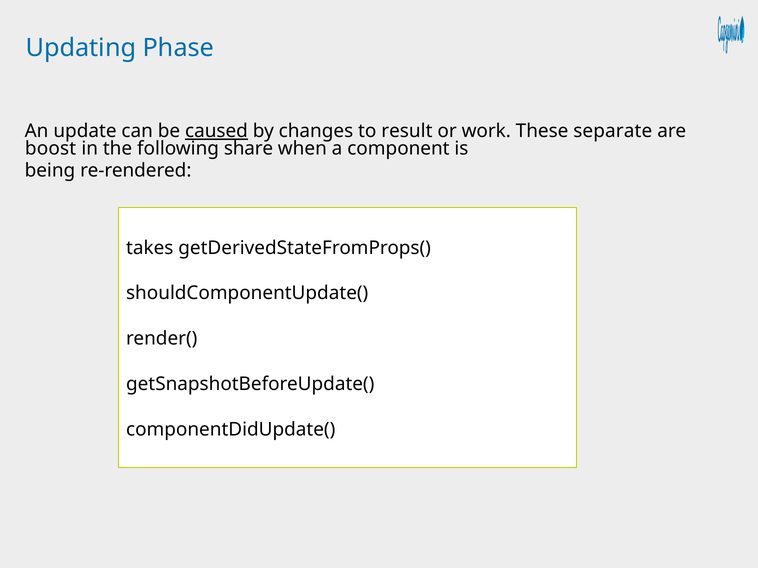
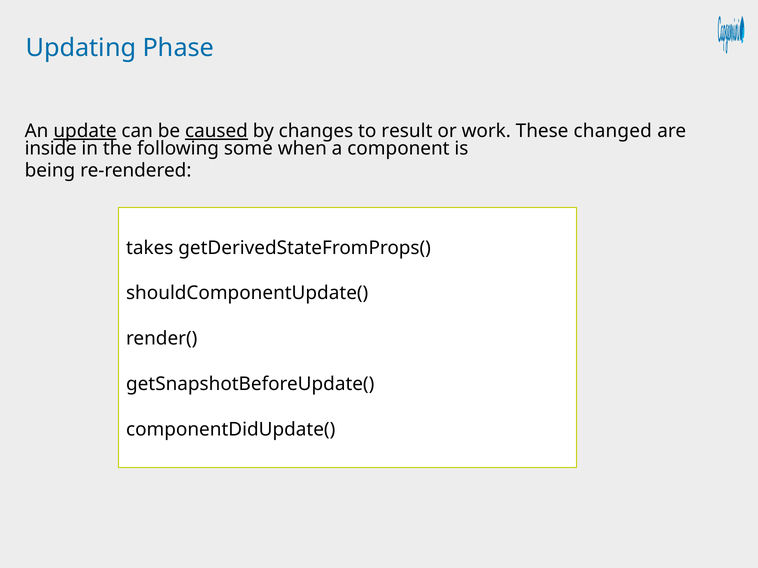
update underline: none -> present
separate: separate -> changed
boost: boost -> inside
share: share -> some
